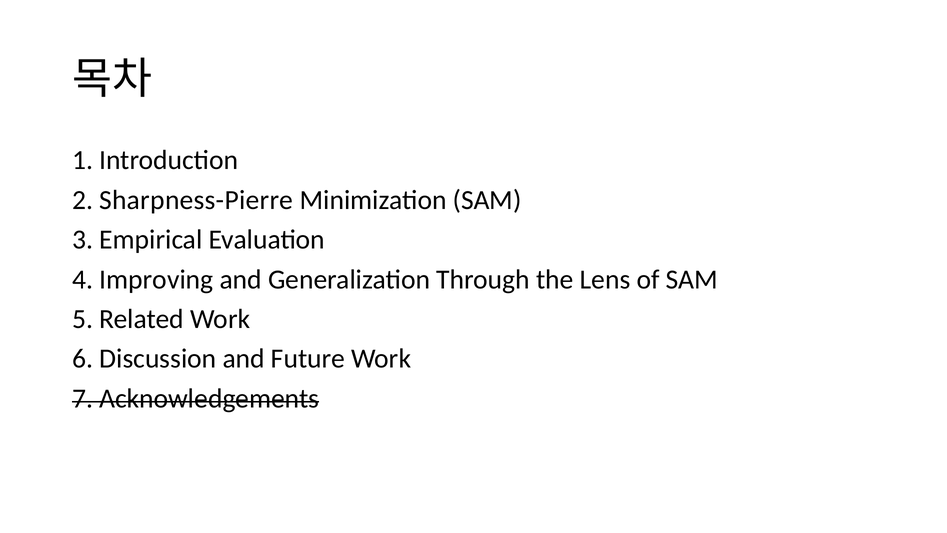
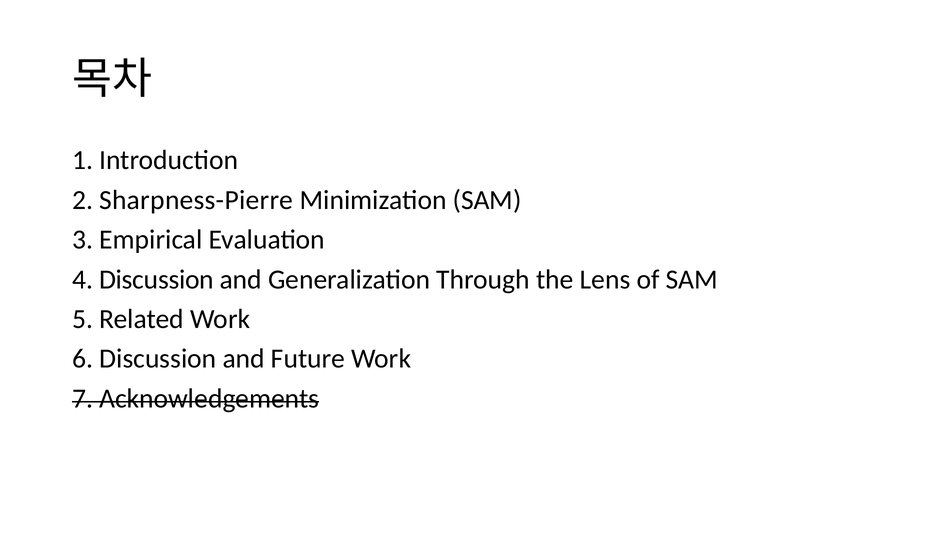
4 Improving: Improving -> Discussion
